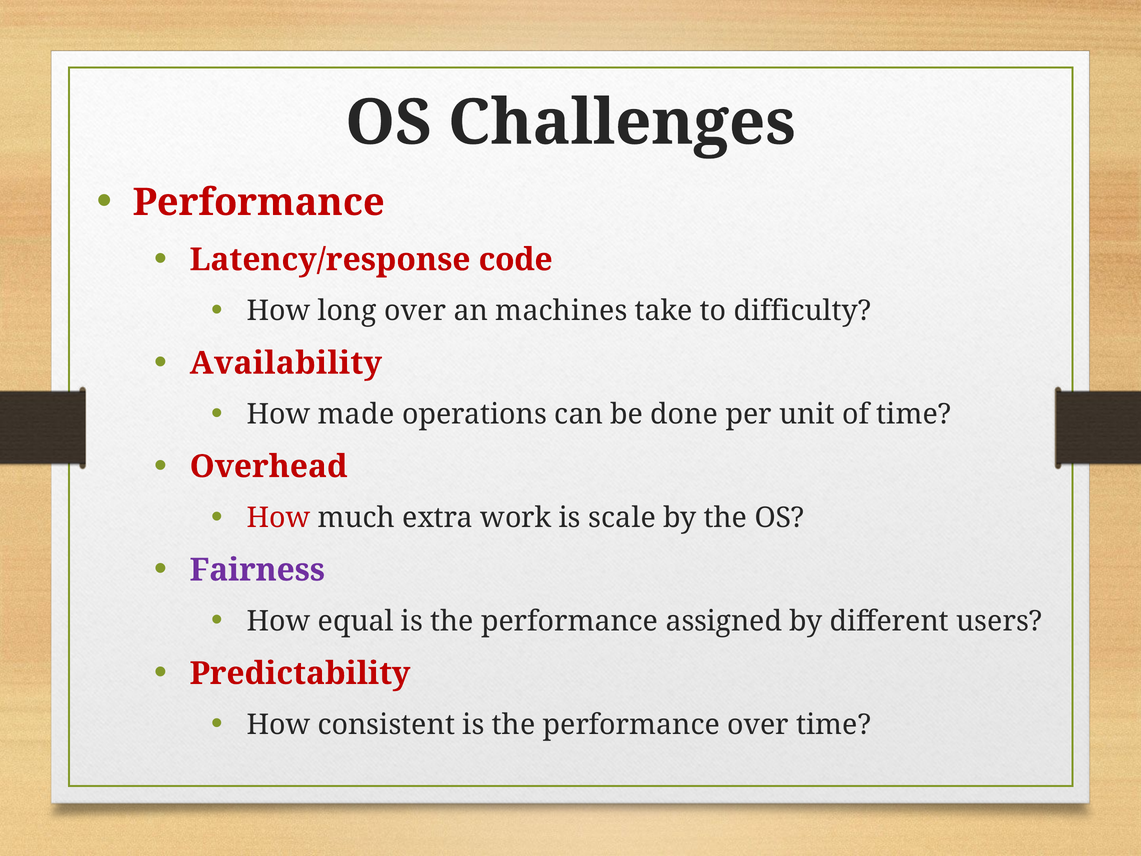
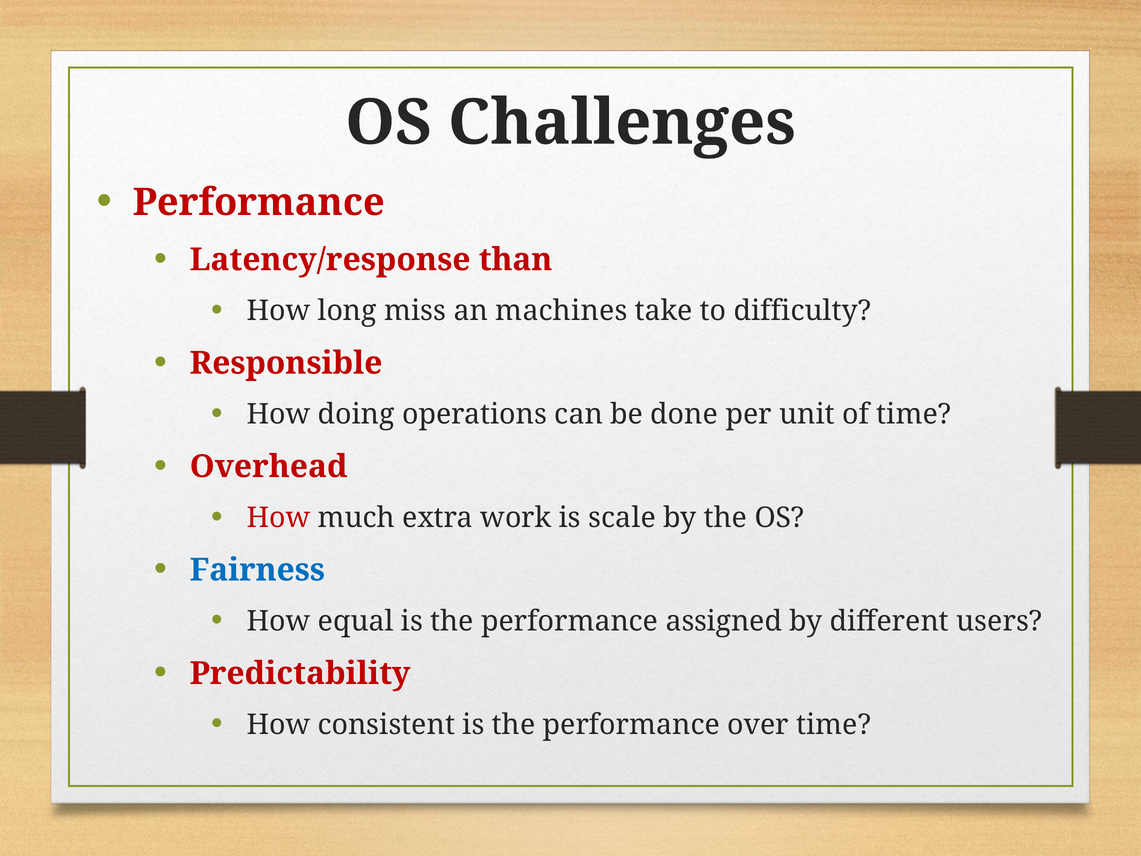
code: code -> than
long over: over -> miss
Availability: Availability -> Responsible
made: made -> doing
Fairness colour: purple -> blue
